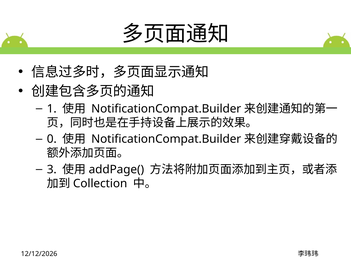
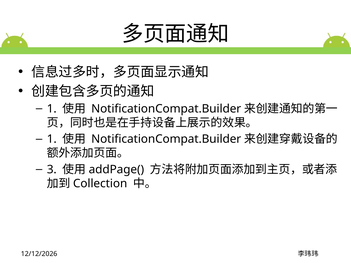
0 at (52, 139): 0 -> 1
